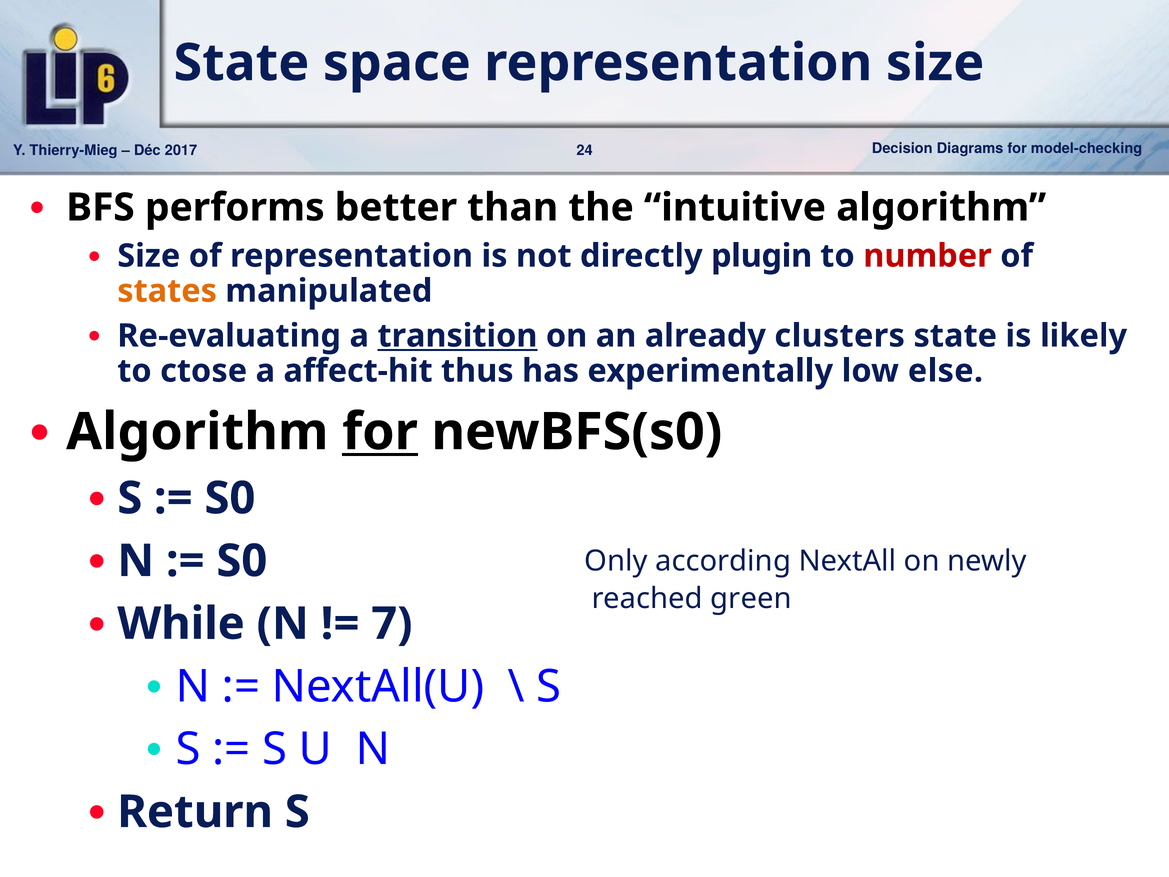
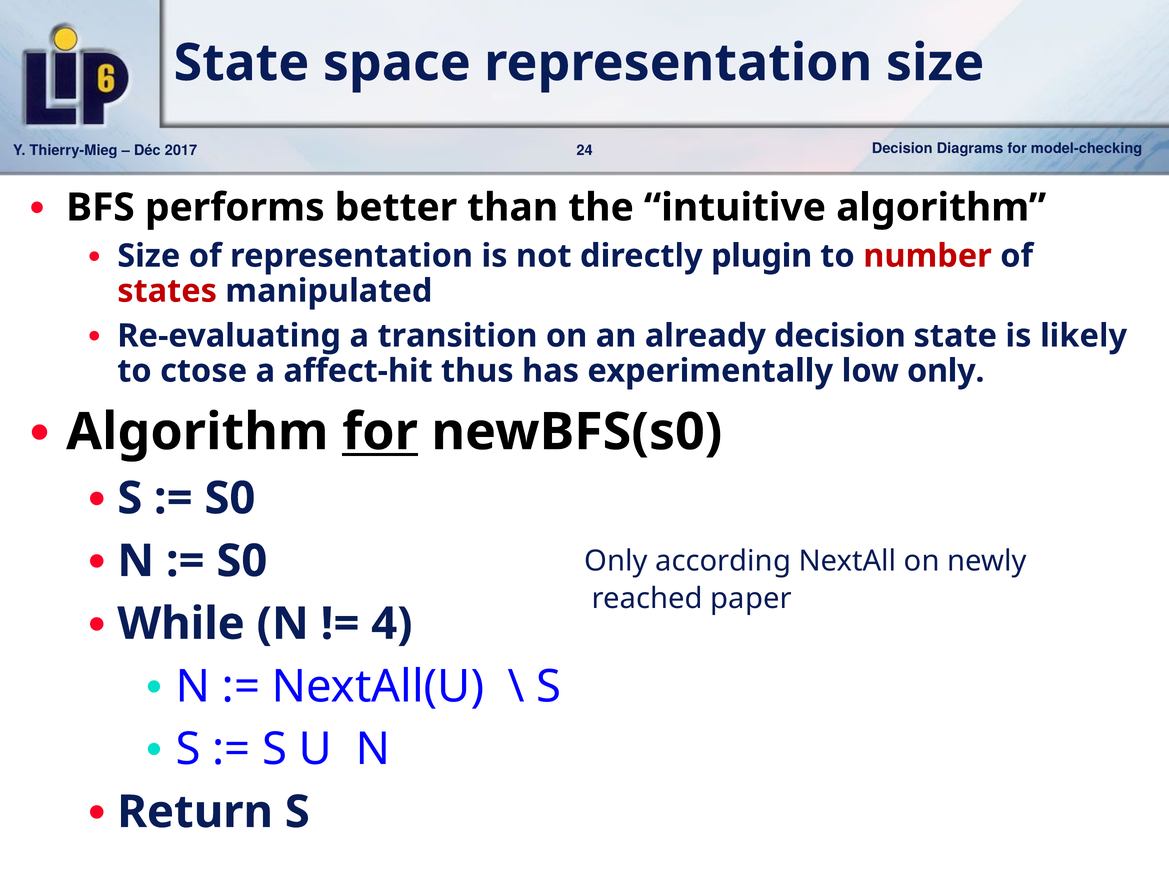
states colour: orange -> red
transition underline: present -> none
already clusters: clusters -> decision
low else: else -> only
green: green -> paper
7: 7 -> 4
